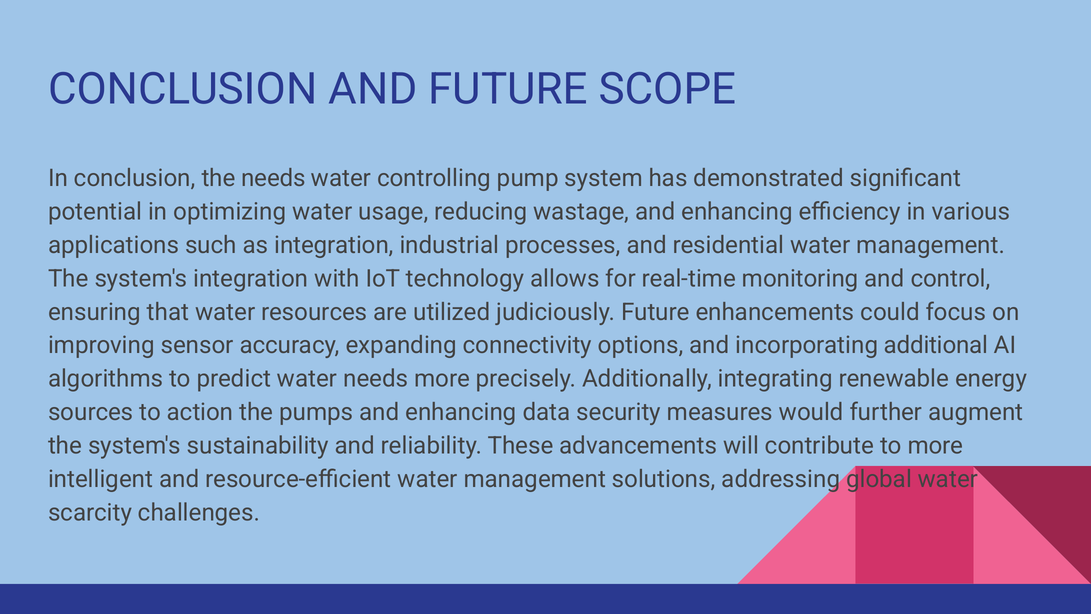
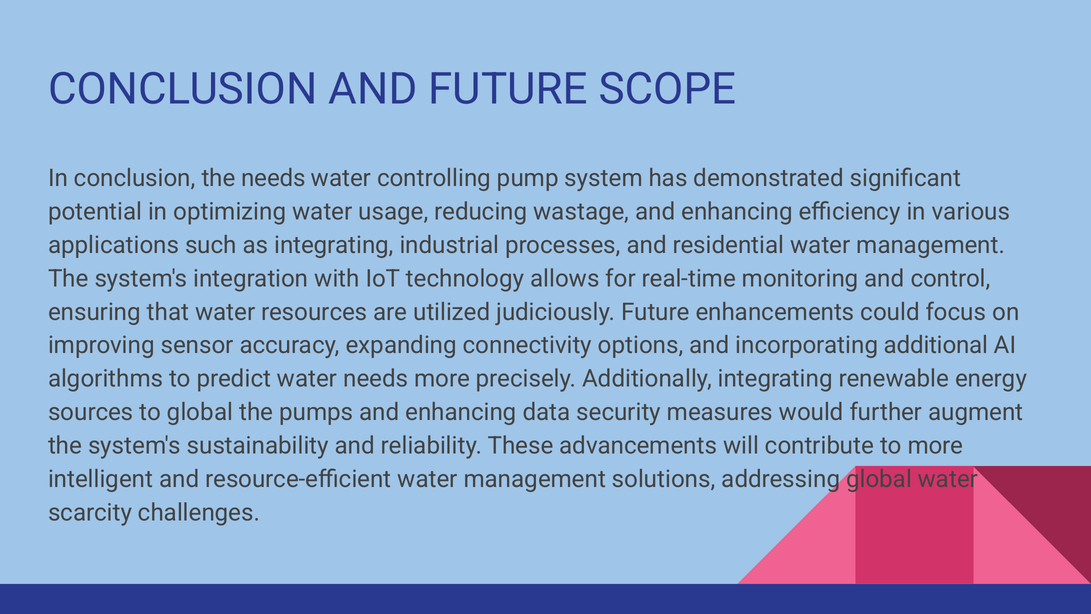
as integration: integration -> integrating
to action: action -> global
